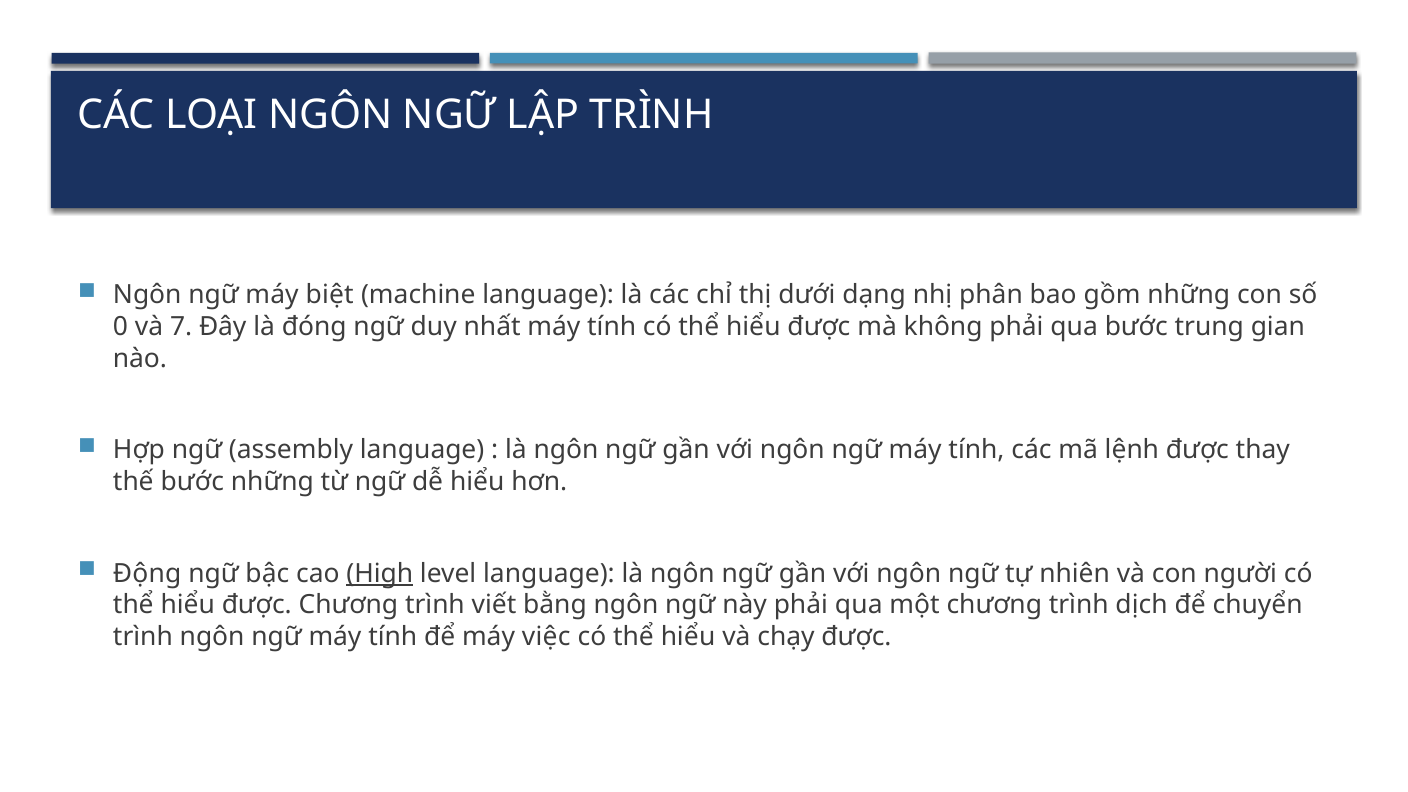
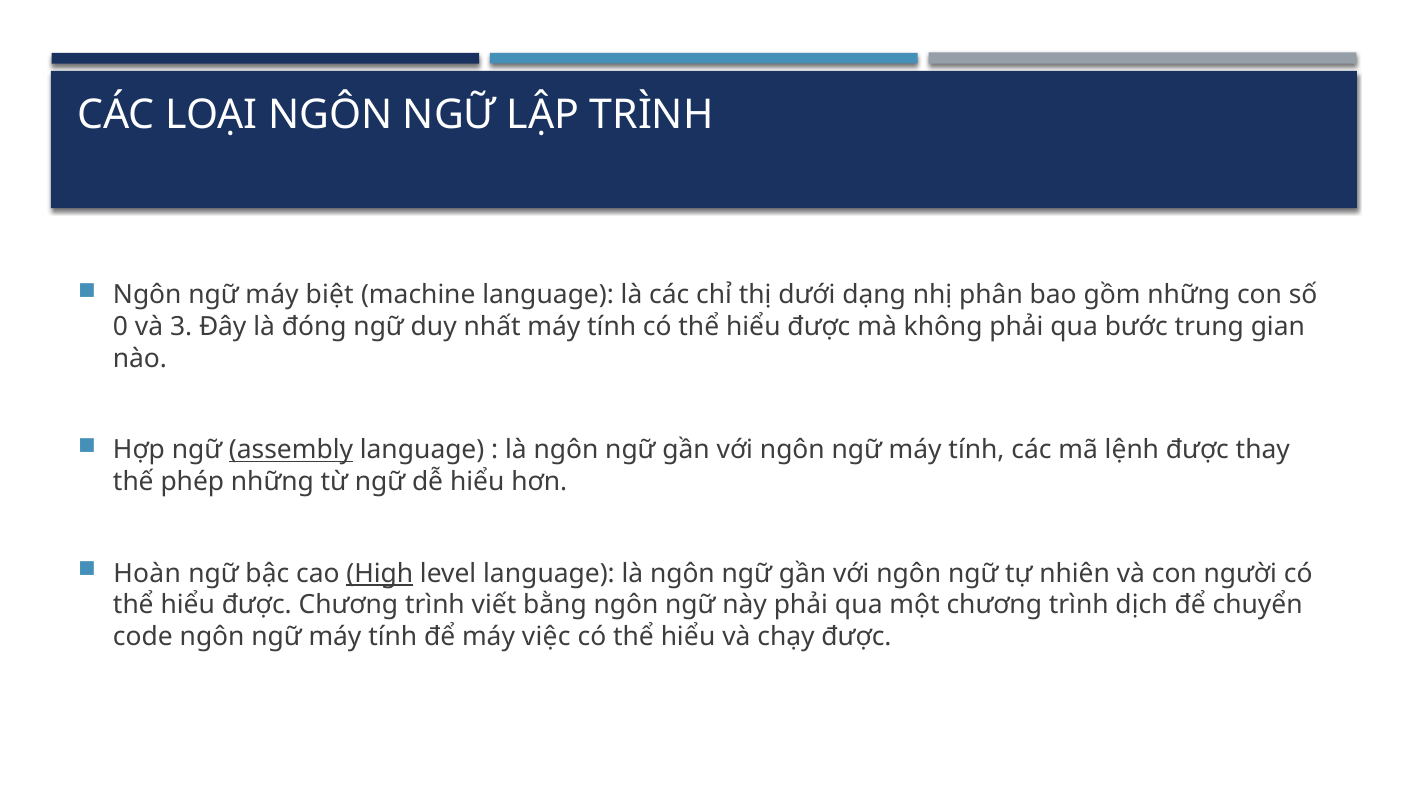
7: 7 -> 3
assembly underline: none -> present
thế bước: bước -> phép
Động: Động -> Hoàn
trình at (143, 637): trình -> code
